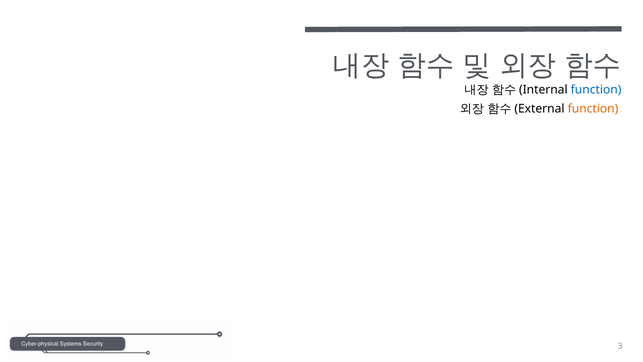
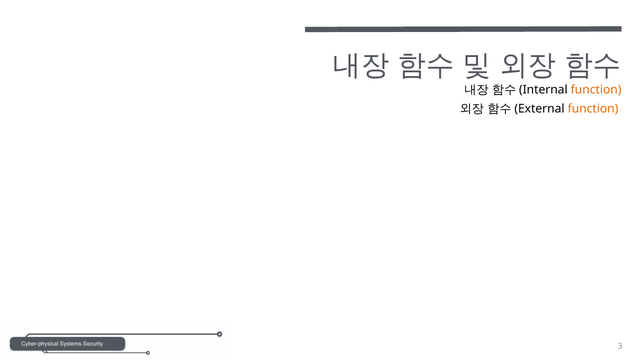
function at (596, 90) colour: blue -> orange
